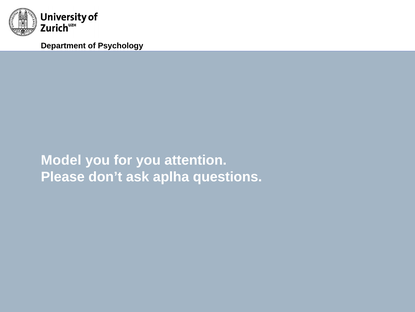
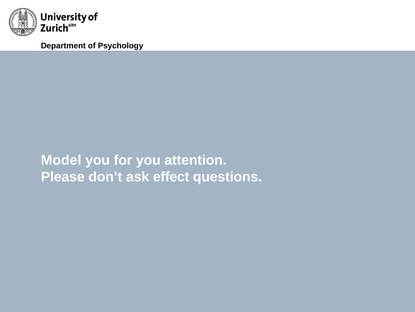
aplha: aplha -> effect
